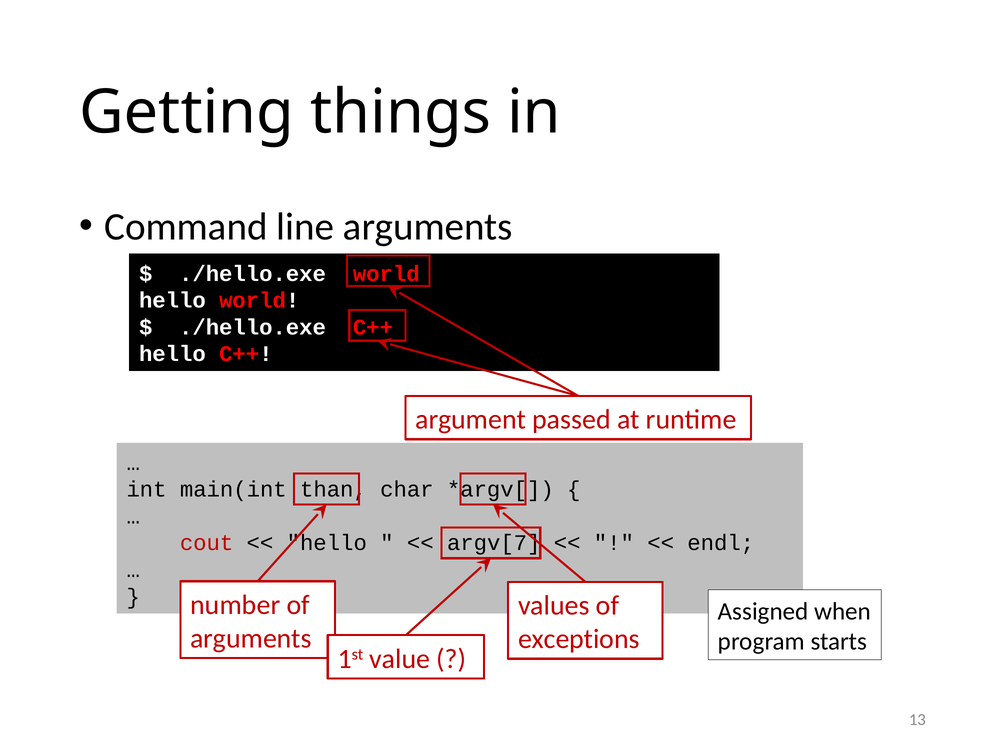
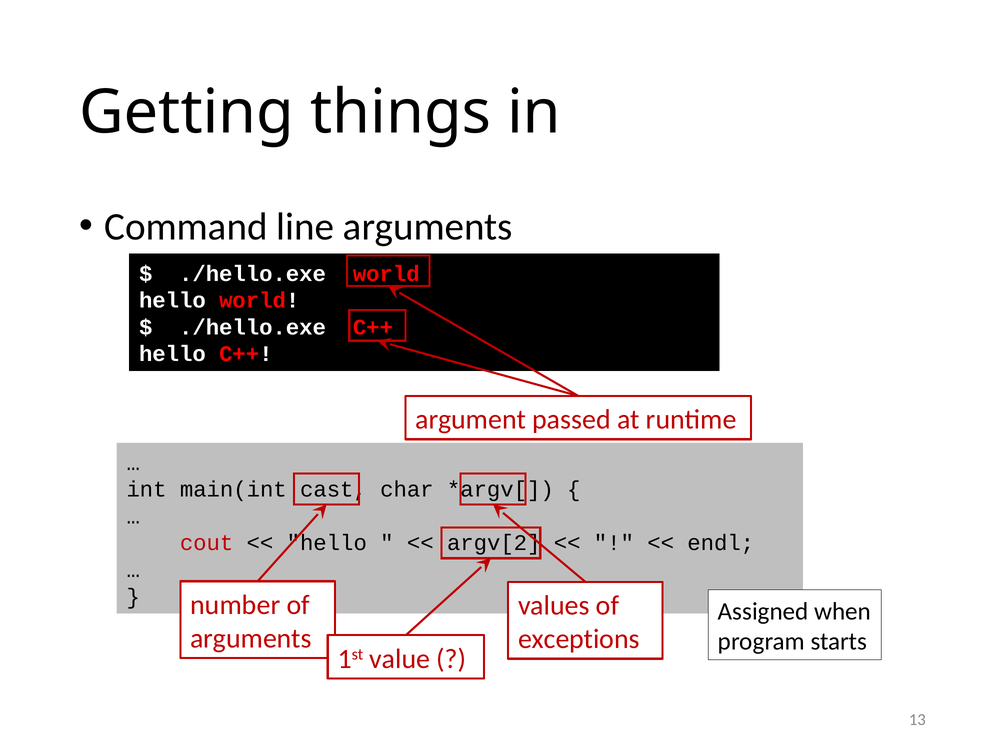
than: than -> cast
argv[7: argv[7 -> argv[2
